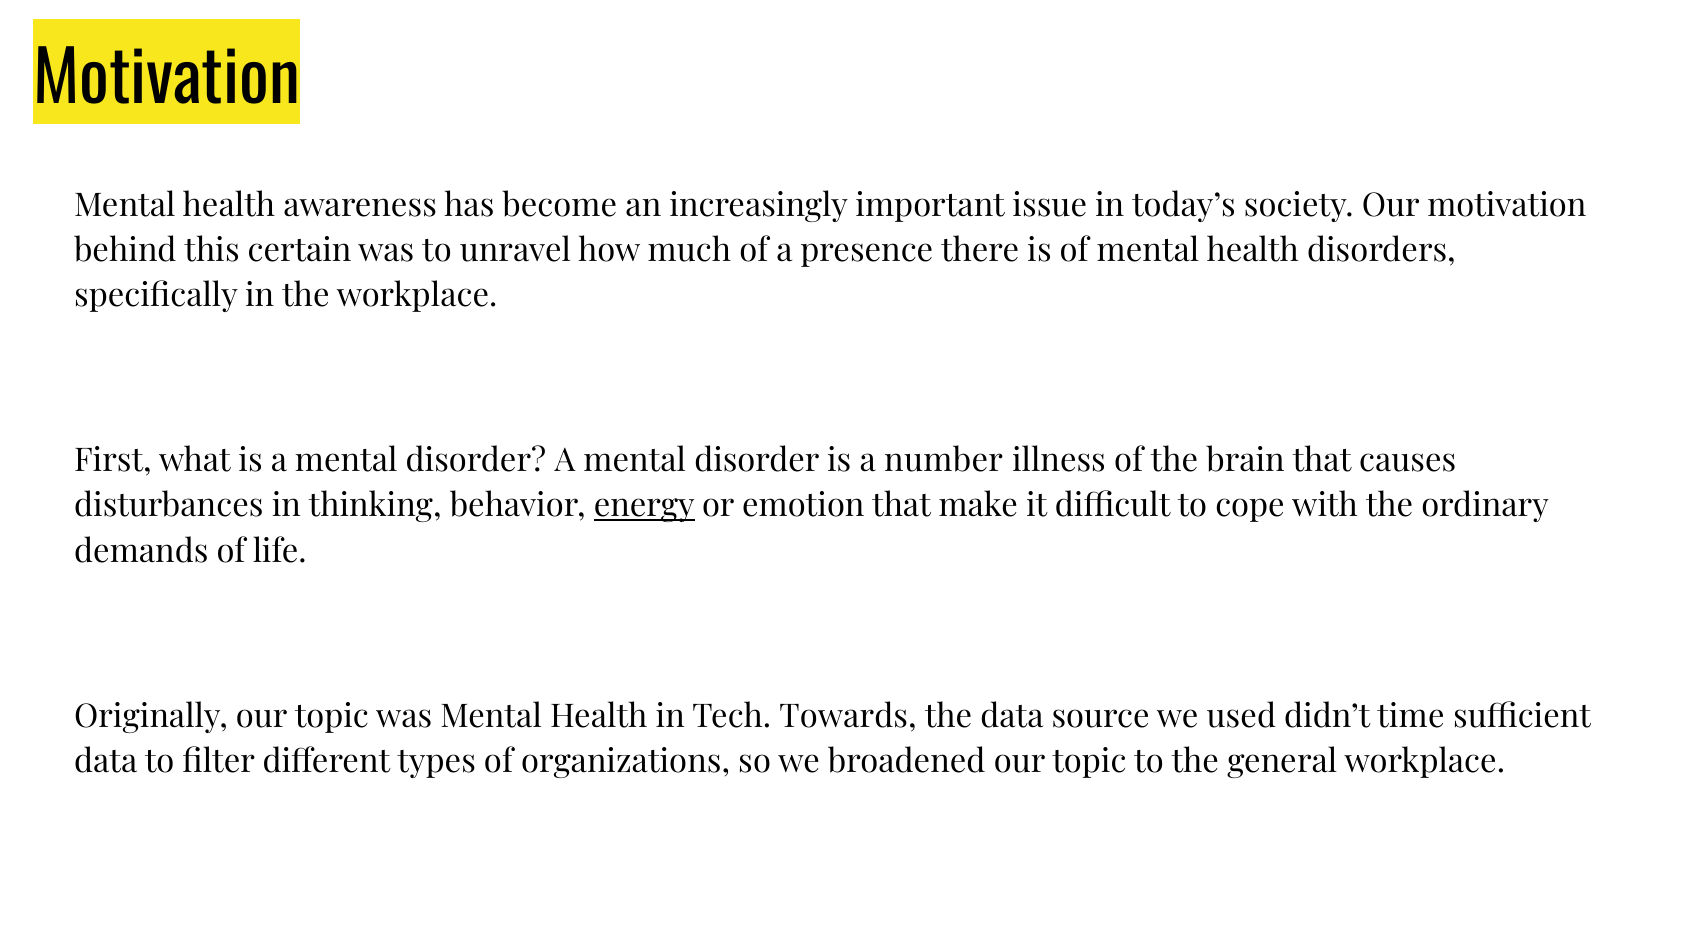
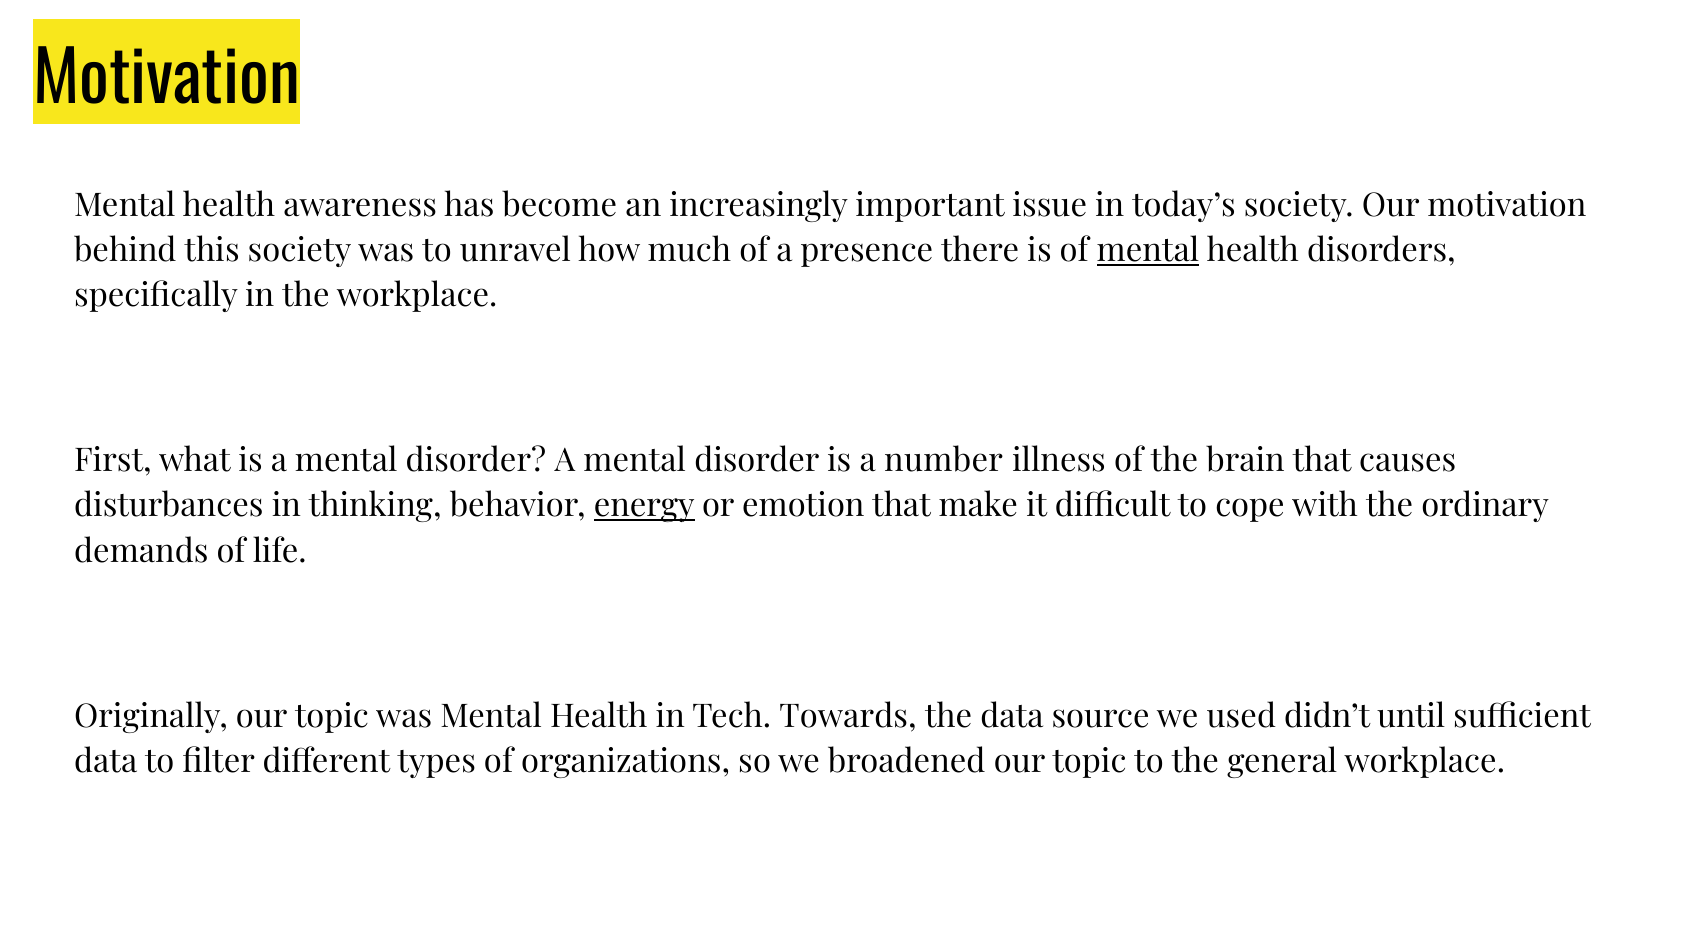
this certain: certain -> society
mental at (1148, 251) underline: none -> present
time: time -> until
